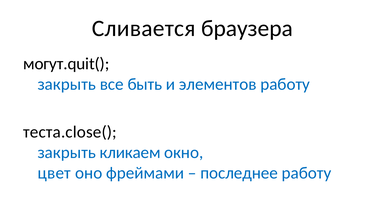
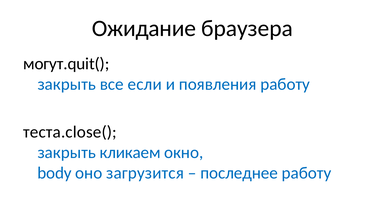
Сливается: Сливается -> Ожидание
быть: быть -> если
элементов: элементов -> появления
цвет: цвет -> body
фреймами: фреймами -> загрузится
